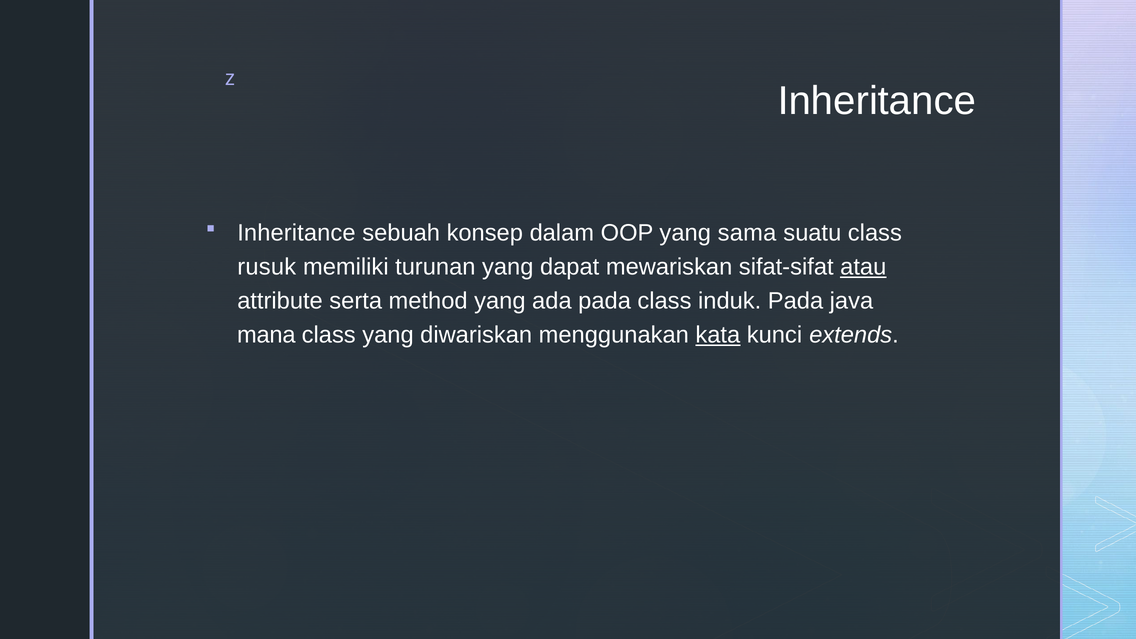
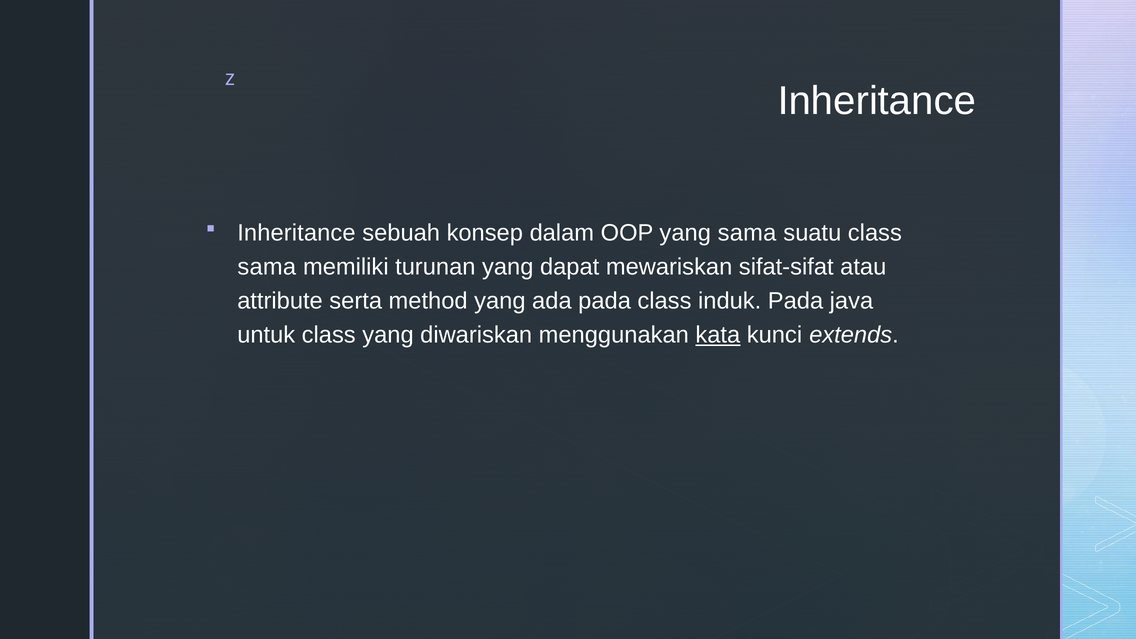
rusuk at (267, 267): rusuk -> sama
atau underline: present -> none
mana: mana -> untuk
